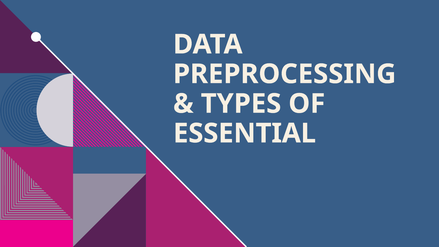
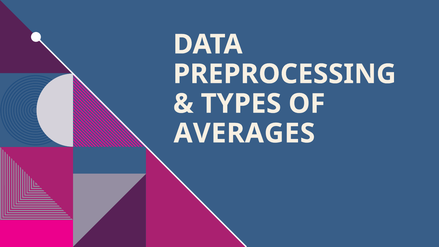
ESSENTIAL: ESSENTIAL -> AVERAGES
